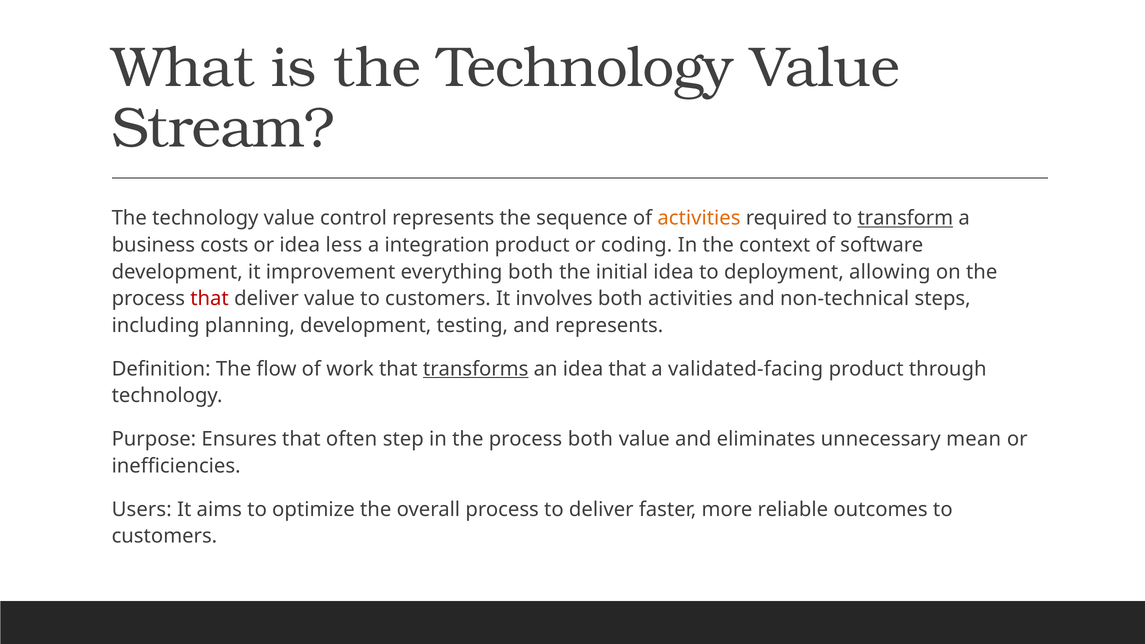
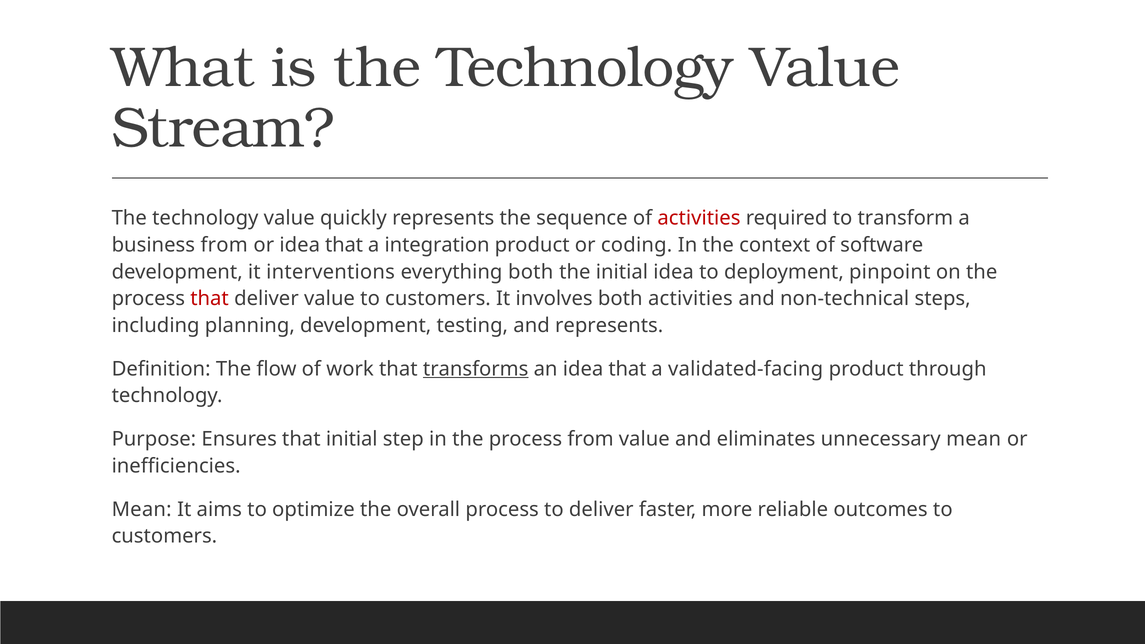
control: control -> quickly
activities at (699, 218) colour: orange -> red
transform underline: present -> none
business costs: costs -> from
or idea less: less -> that
improvement: improvement -> interventions
allowing: allowing -> pinpoint
that often: often -> initial
process both: both -> from
Users at (142, 509): Users -> Mean
